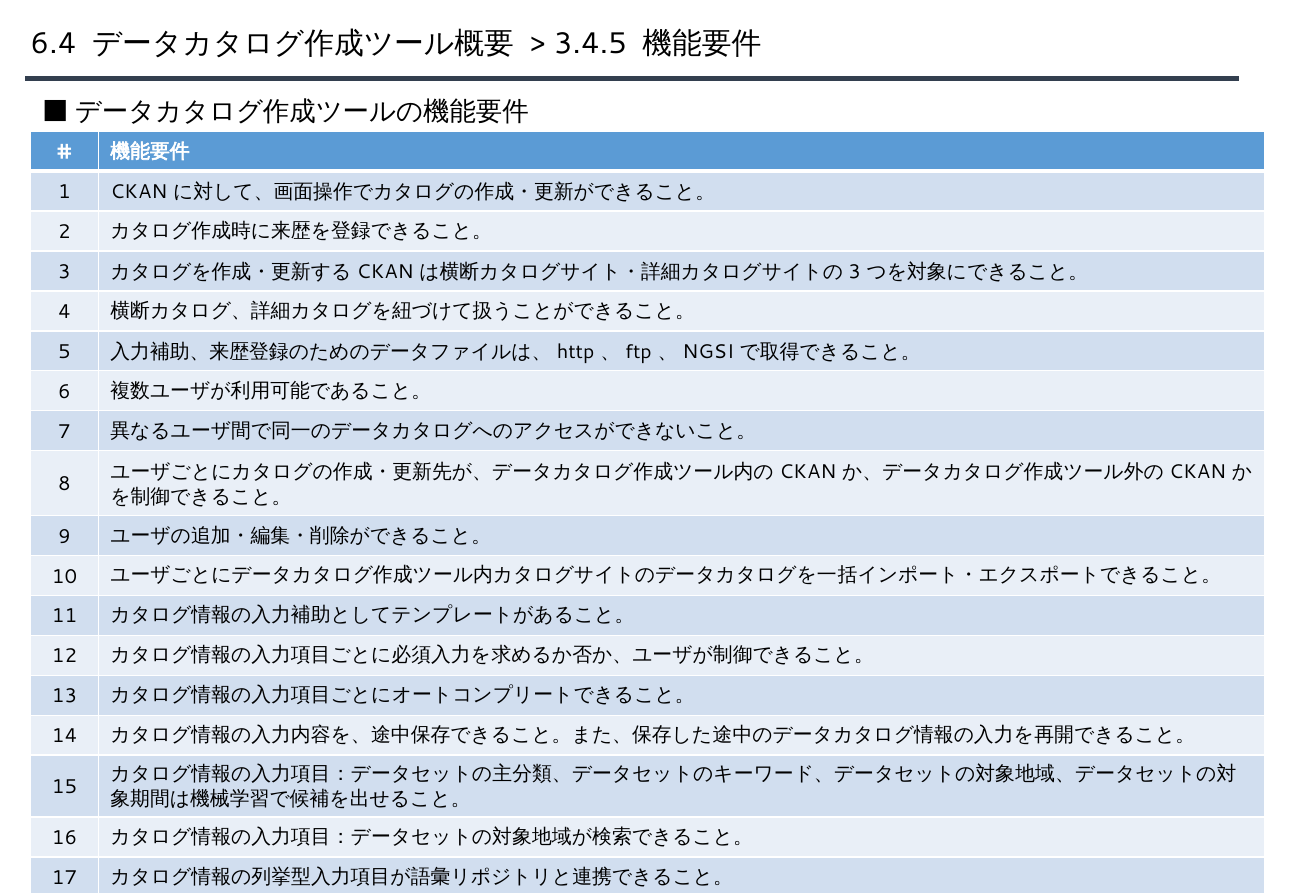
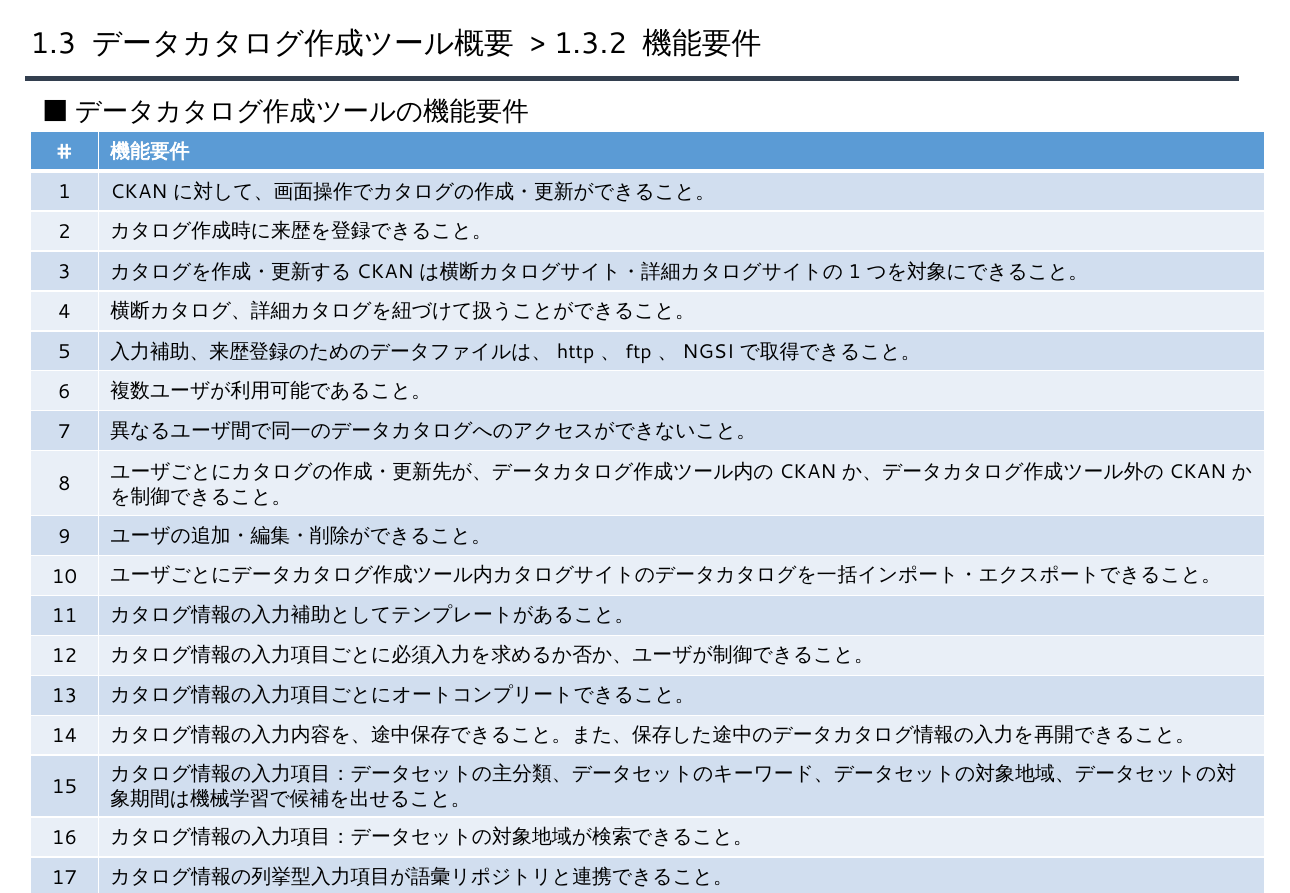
6.4: 6.4 -> 1.3
3.4.5: 3.4.5 -> 1.3.2
3 at (855, 272): 3 -> 1
